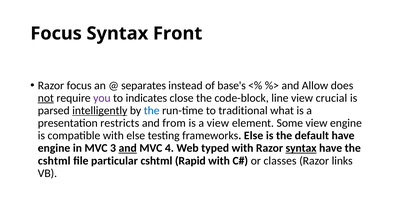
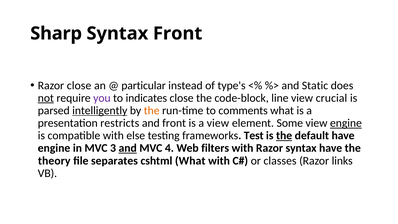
Focus at (56, 33): Focus -> Sharp
Razor focus: focus -> close
separates: separates -> particular
base's: base's -> type's
Allow: Allow -> Static
the at (152, 110) colour: blue -> orange
traditional: traditional -> comments
and from: from -> front
engine at (346, 123) underline: none -> present
frameworks Else: Else -> Test
the at (284, 136) underline: none -> present
typed: typed -> filters
syntax at (301, 148) underline: present -> none
cshtml at (54, 161): cshtml -> theory
particular: particular -> separates
cshtml Rapid: Rapid -> What
